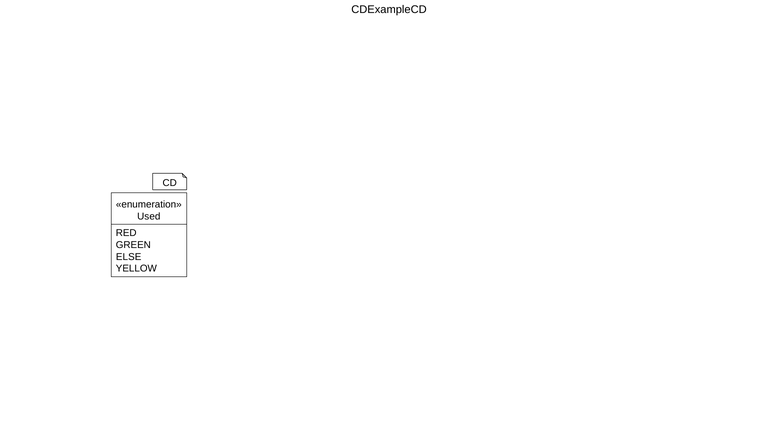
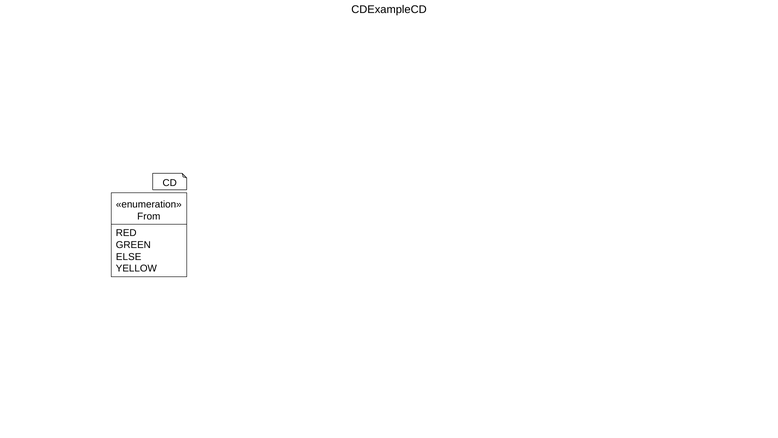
Used: Used -> From
